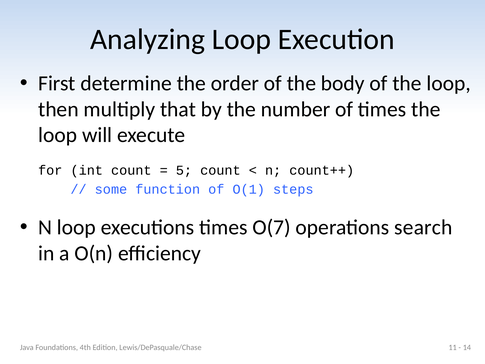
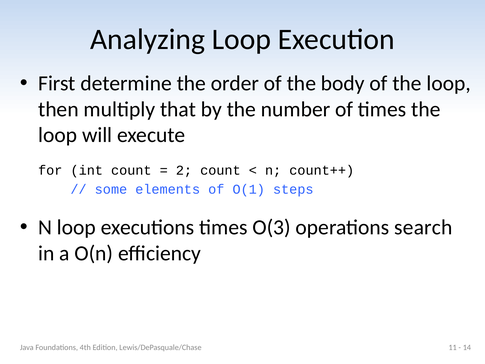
5: 5 -> 2
function: function -> elements
O(7: O(7 -> O(3
